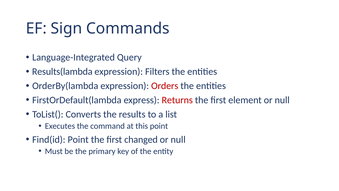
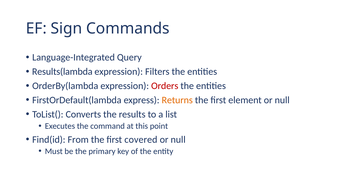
Returns colour: red -> orange
Find(id Point: Point -> From
changed: changed -> covered
